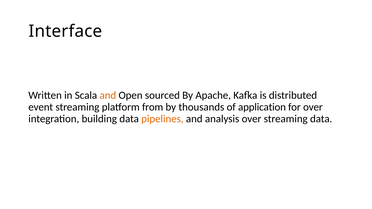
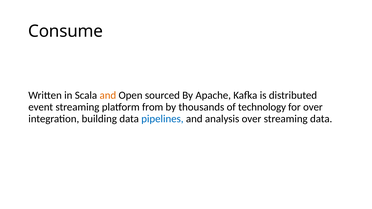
Interface: Interface -> Consume
application: application -> technology
pipelines colour: orange -> blue
